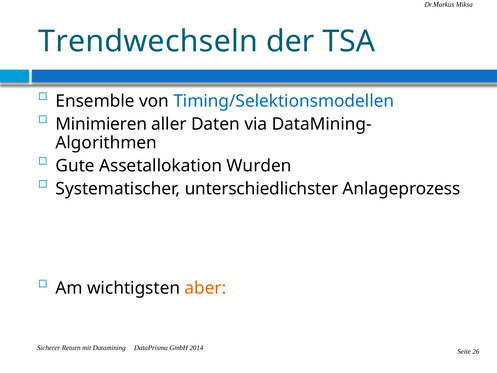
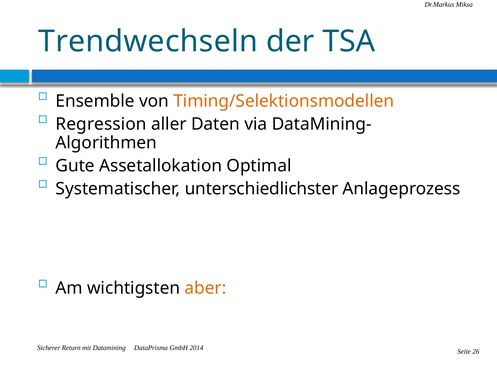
Timing/Selektionsmodellen colour: blue -> orange
Minimieren: Minimieren -> Regression
Wurden: Wurden -> Optimal
